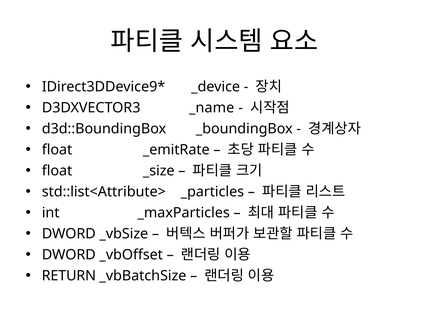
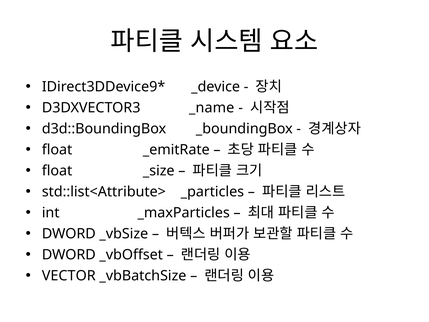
RETURN: RETURN -> VECTOR
